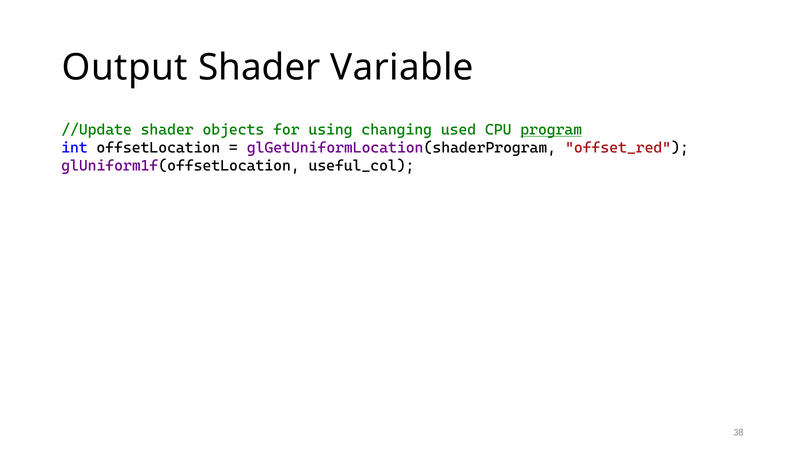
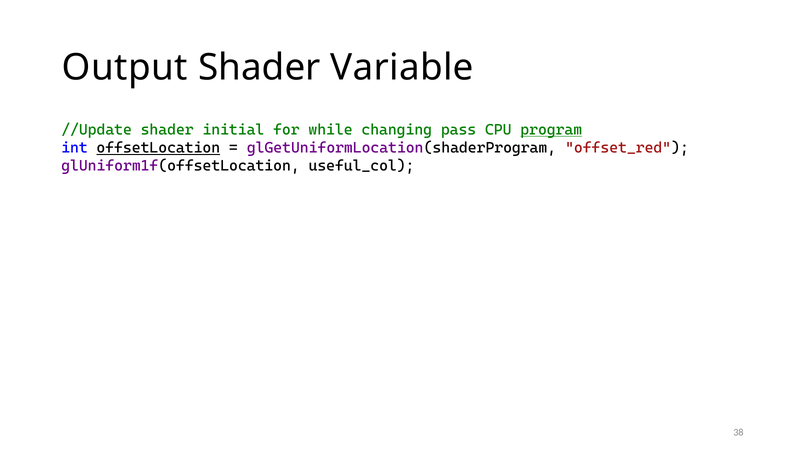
objects: objects -> initial
using: using -> while
used: used -> pass
offsetLocation underline: none -> present
